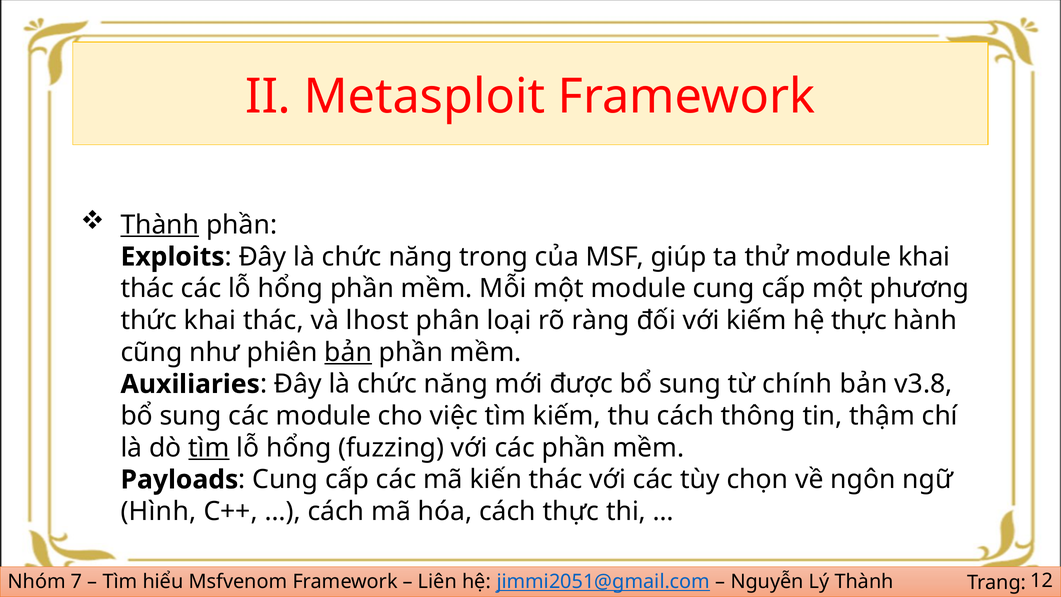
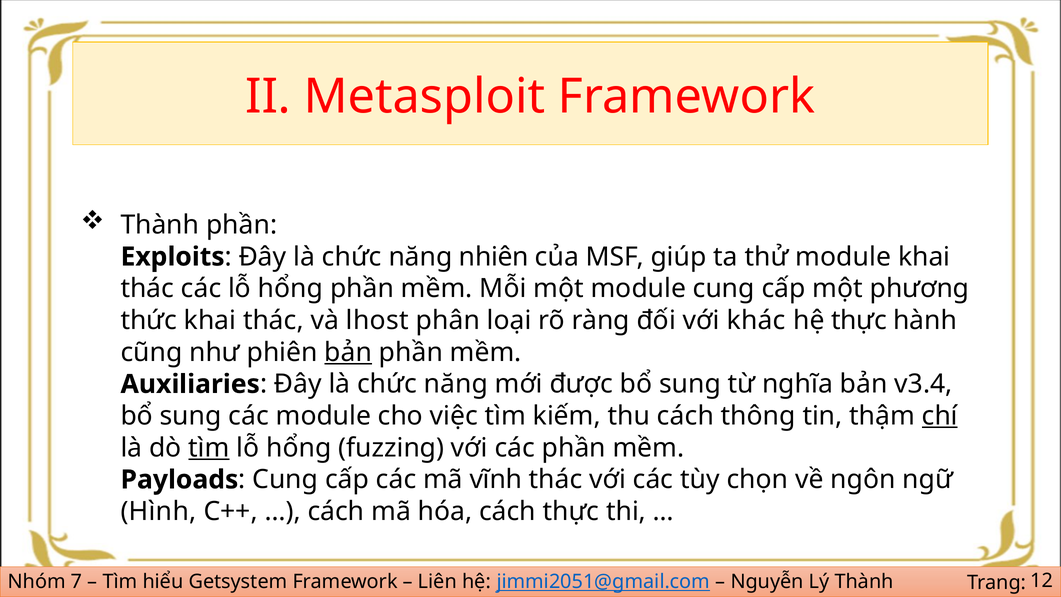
Thành at (160, 225) underline: present -> none
trong: trong -> nhiên
với kiếm: kiếm -> khác
chính: chính -> nghĩa
v3.8: v3.8 -> v3.4
chí underline: none -> present
kiến: kiến -> vĩnh
Msfvenom: Msfvenom -> Getsystem
